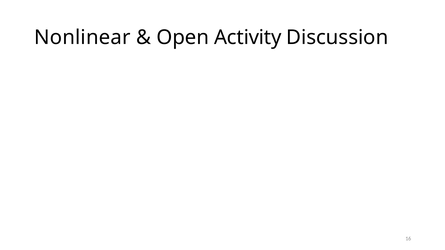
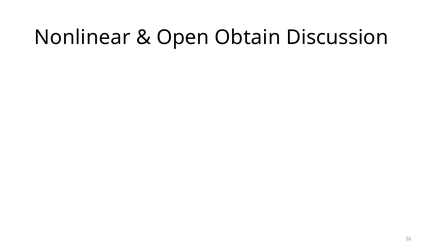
Activity: Activity -> Obtain
